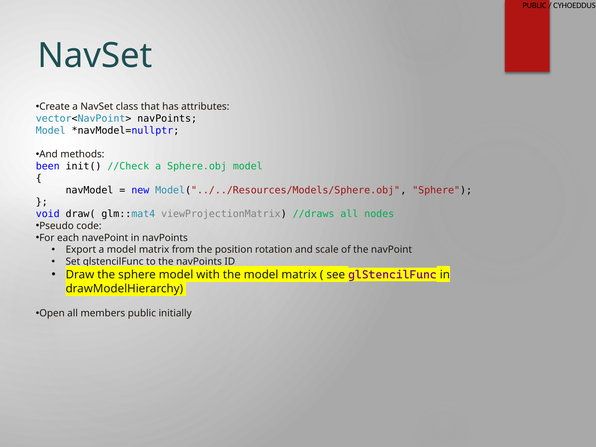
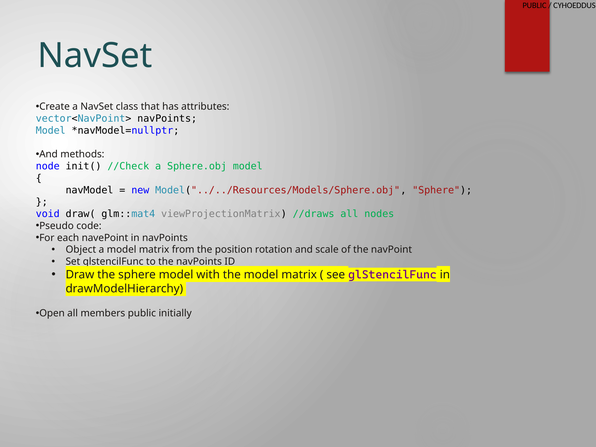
been: been -> node
Export: Export -> Object
